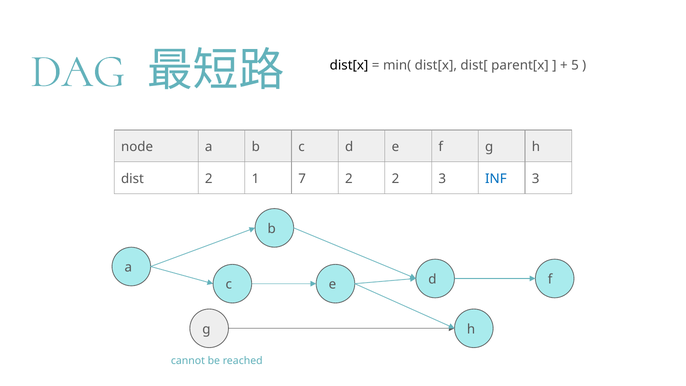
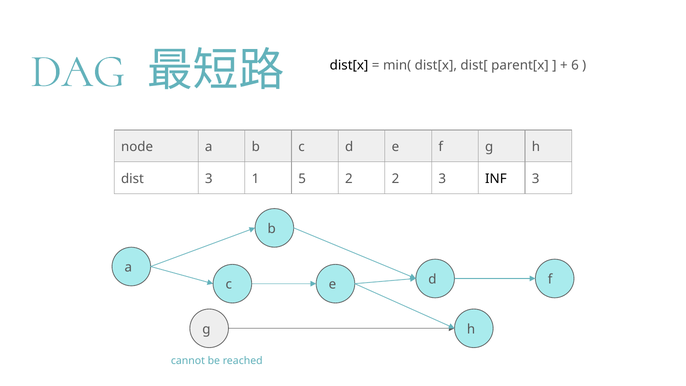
5: 5 -> 6
dist 2: 2 -> 3
7: 7 -> 5
INF colour: blue -> black
